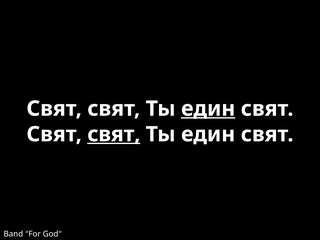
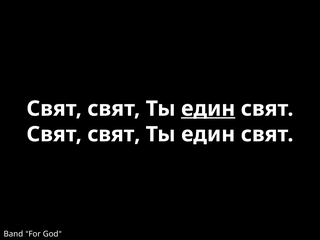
свят at (114, 134) underline: present -> none
